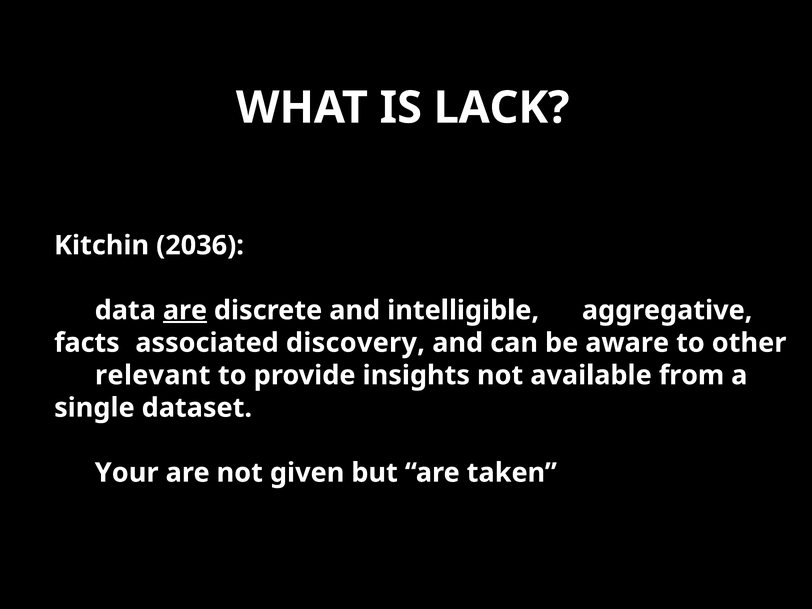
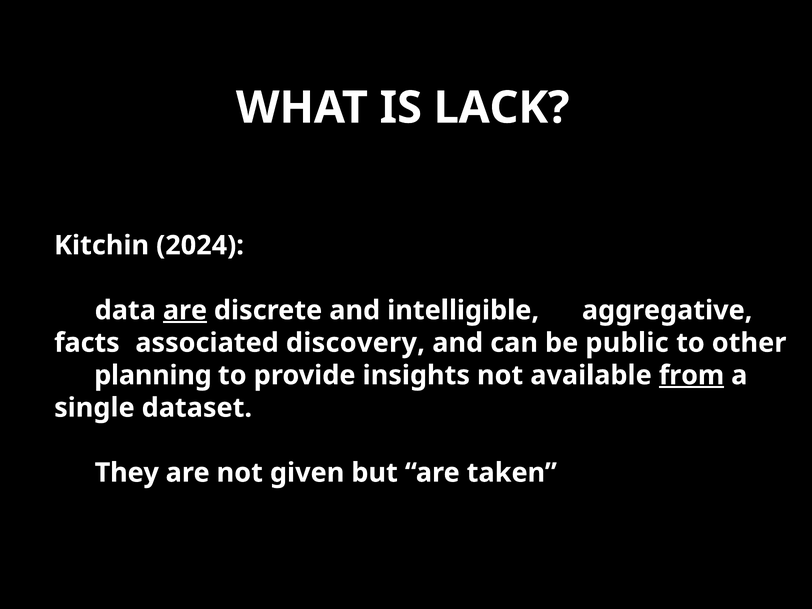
2036: 2036 -> 2024
aware: aware -> public
relevant: relevant -> planning
from underline: none -> present
Your: Your -> They
